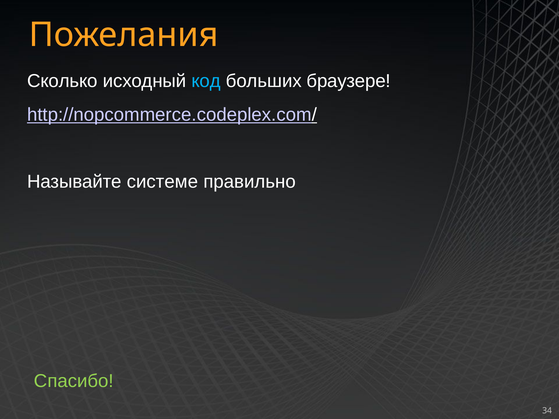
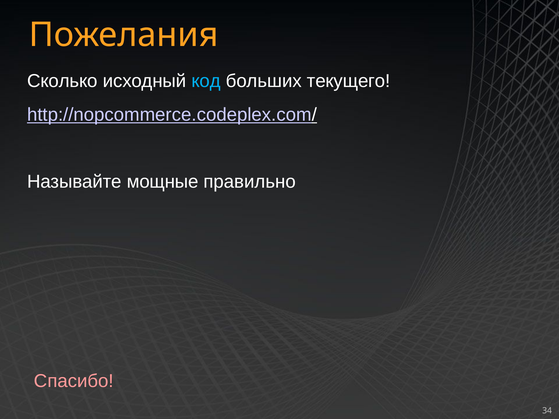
браузере: браузере -> текущего
системе: системе -> мощные
Спасибо colour: light green -> pink
